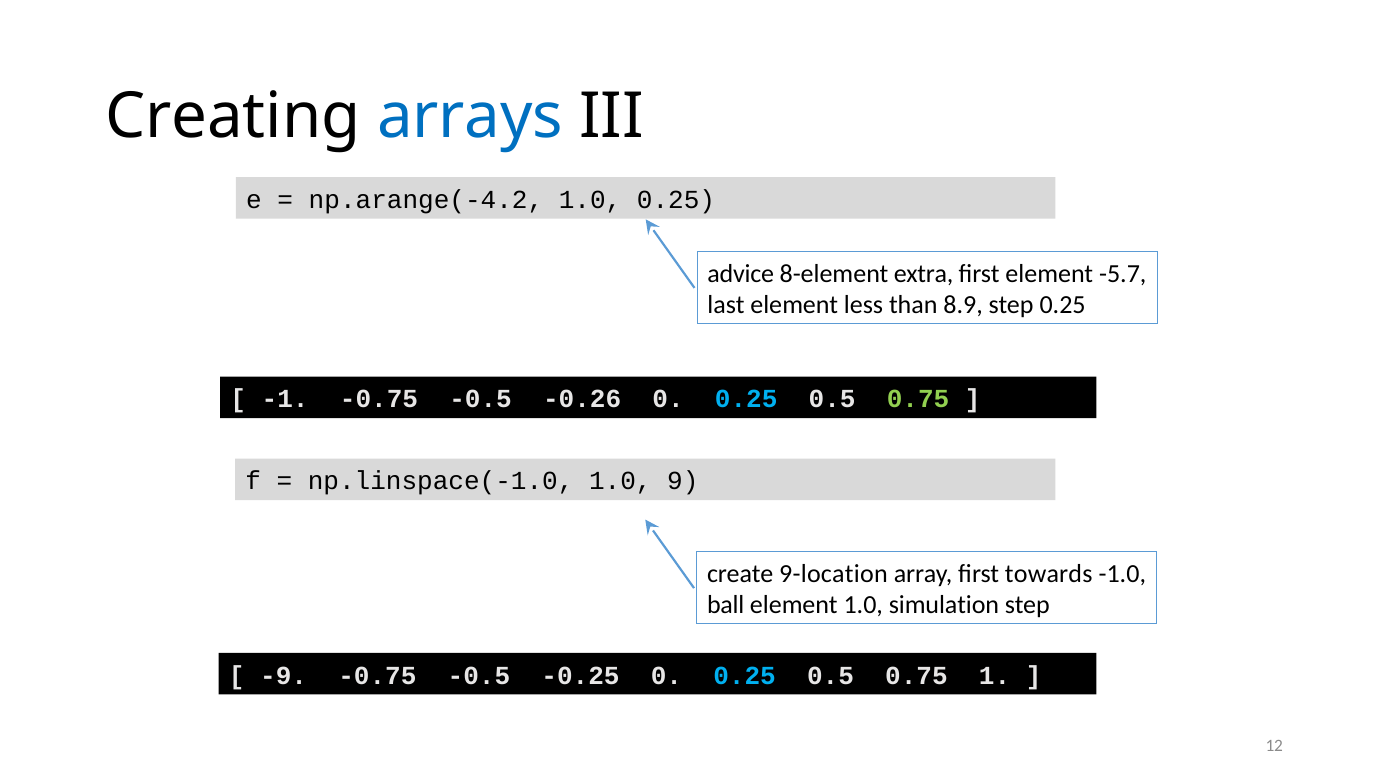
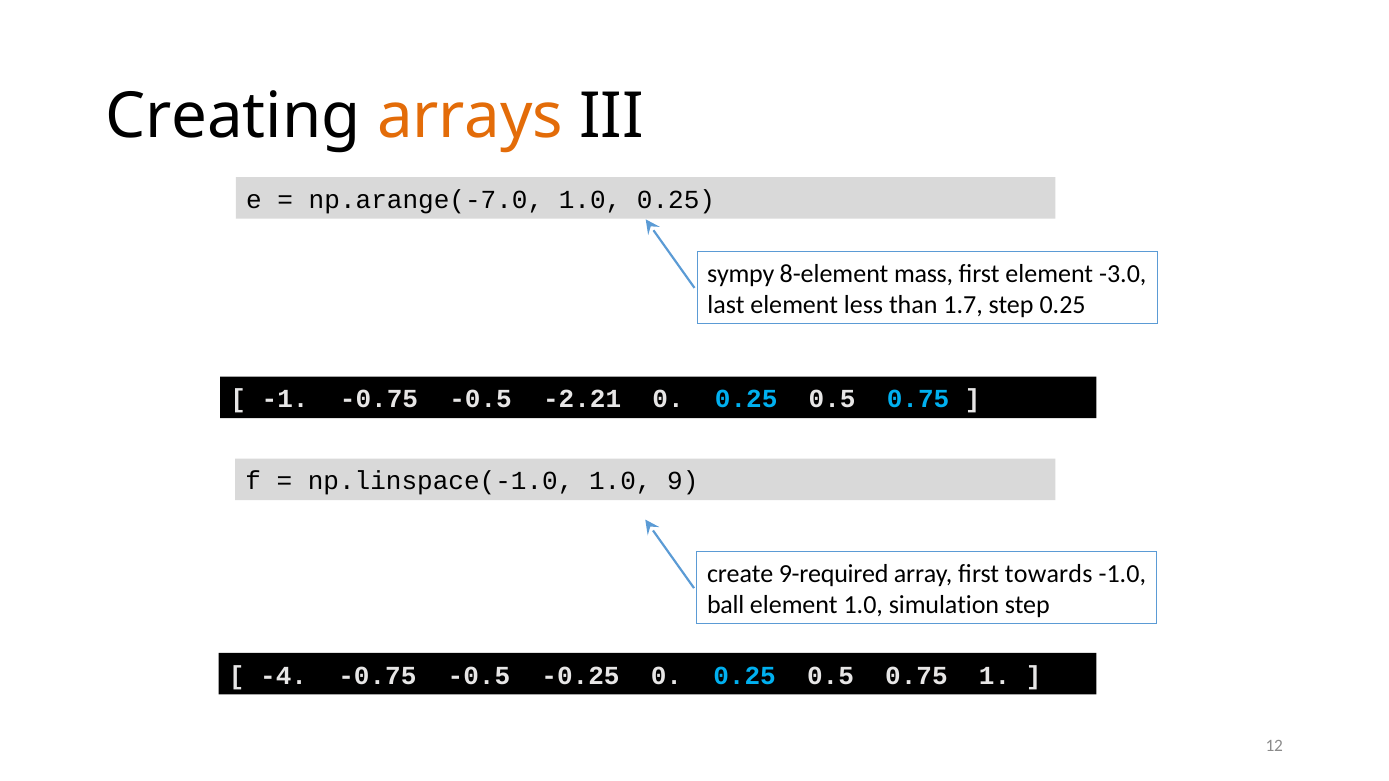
arrays colour: blue -> orange
np.arange(-4.2: np.arange(-4.2 -> np.arange(-7.0
advice: advice -> sympy
extra: extra -> mass
-5.7: -5.7 -> -3.0
8.9: 8.9 -> 1.7
-0.26: -0.26 -> -2.21
0.75 at (918, 399) colour: light green -> light blue
9-location: 9-location -> 9-required
-9: -9 -> -4
